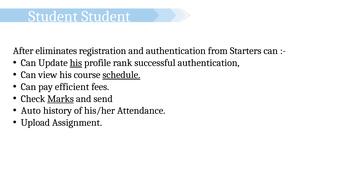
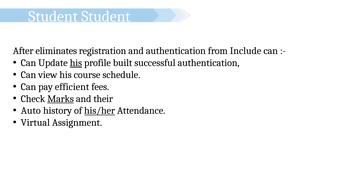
Starters: Starters -> Include
rank: rank -> built
schedule underline: present -> none
send: send -> their
his/her underline: none -> present
Upload: Upload -> Virtual
